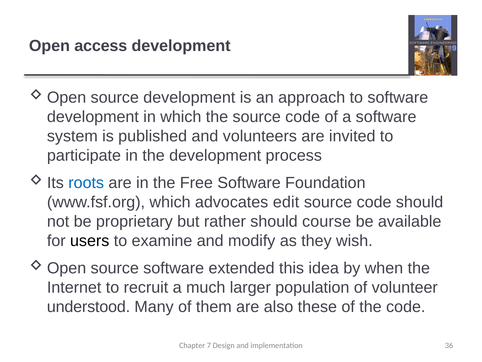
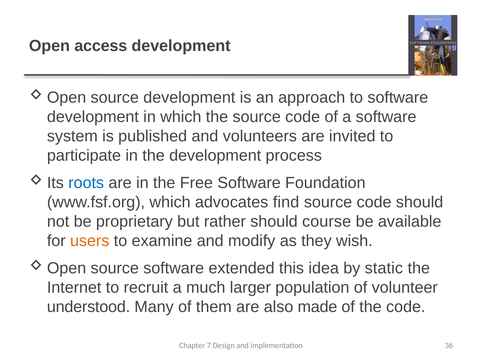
edit: edit -> find
users colour: black -> orange
when: when -> static
these: these -> made
